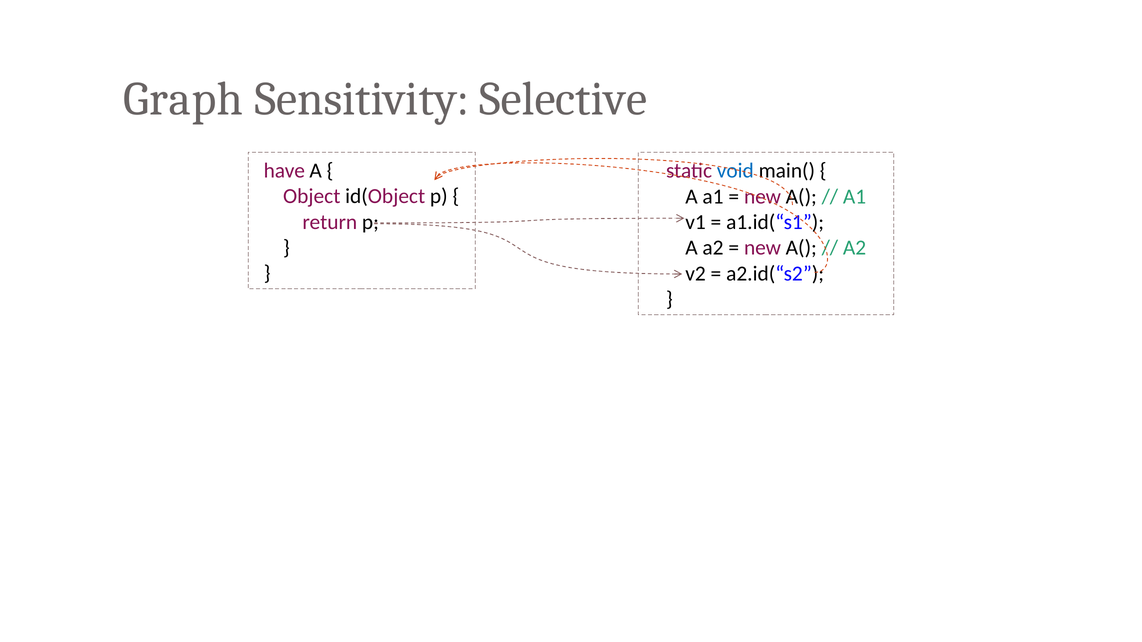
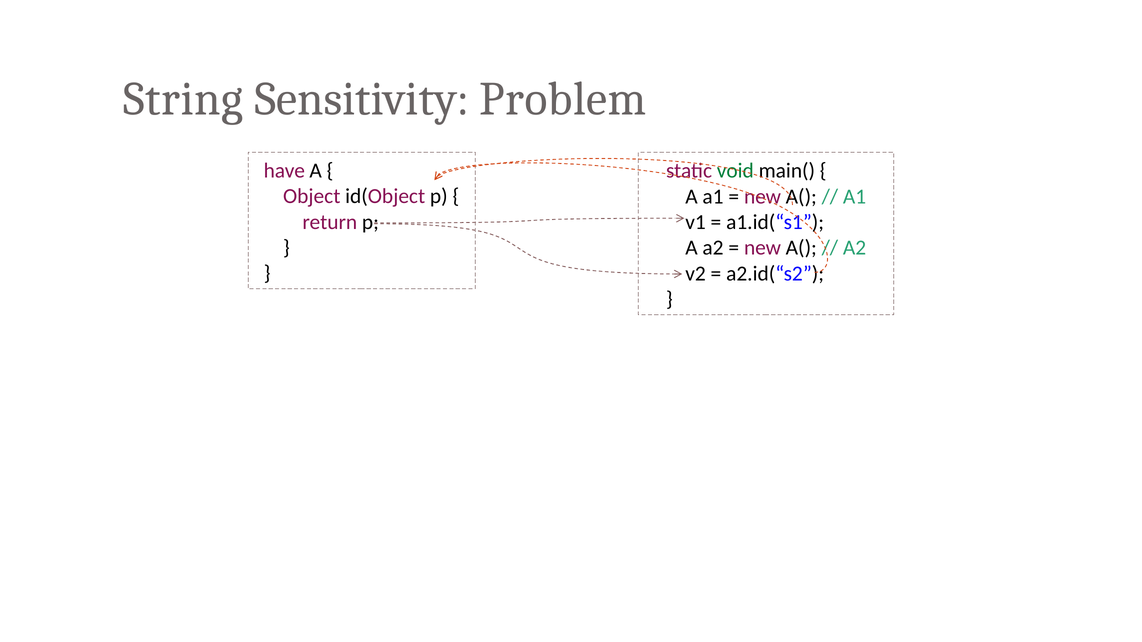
Graph: Graph -> String
Selective: Selective -> Problem
void colour: blue -> green
